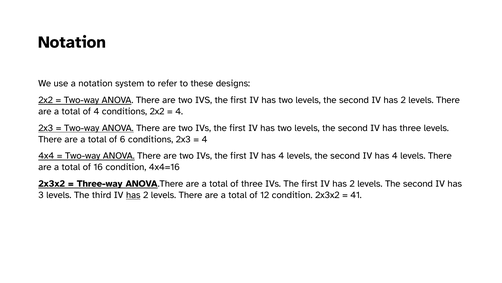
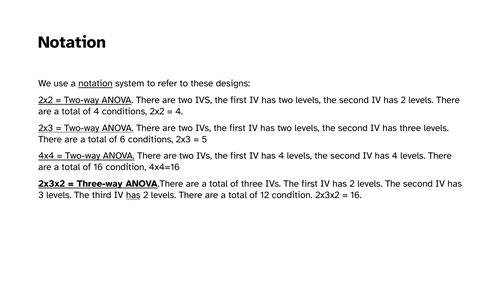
notation at (95, 83) underline: none -> present
4 at (204, 139): 4 -> 5
41 at (356, 195): 41 -> 16
